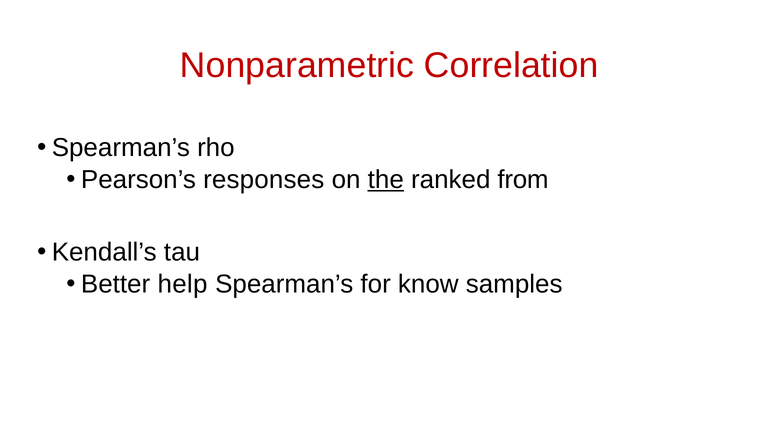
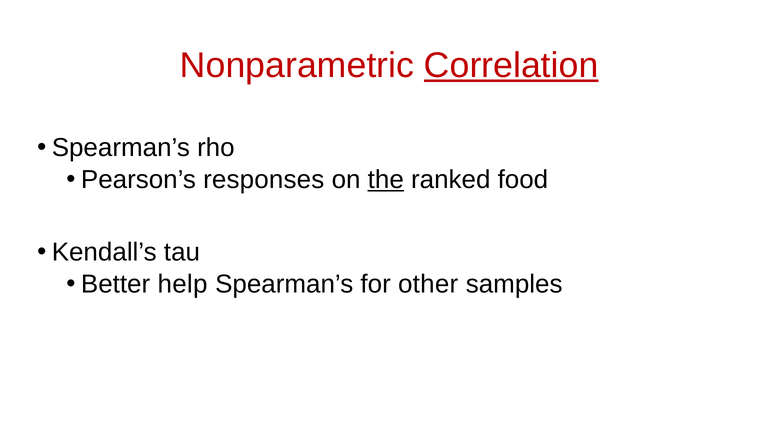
Correlation underline: none -> present
from: from -> food
know: know -> other
